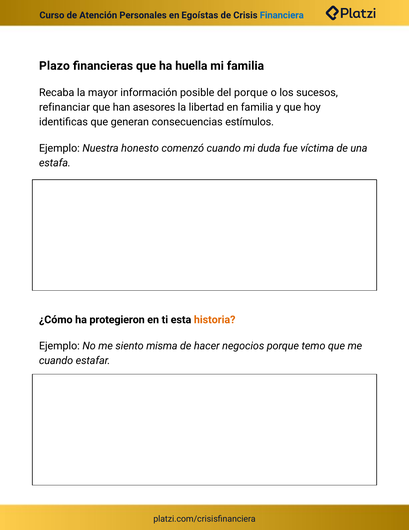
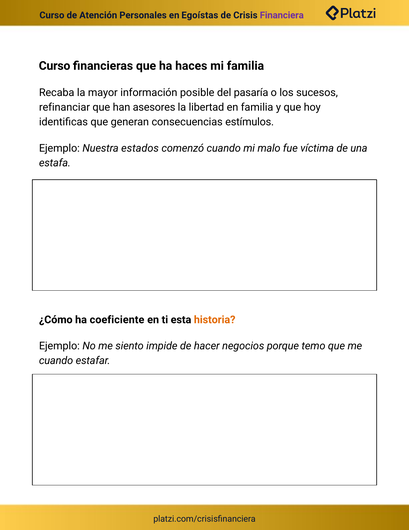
Financiera colour: blue -> purple
Plazo at (54, 66): Plazo -> Curso
huella: huella -> haces
del porque: porque -> pasaría
honesto: honesto -> estados
duda: duda -> malo
protegieron: protegieron -> coeficiente
misma: misma -> impide
